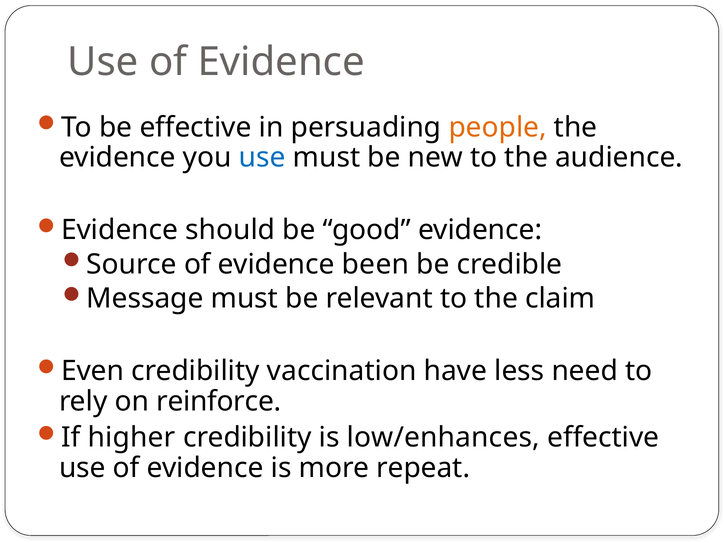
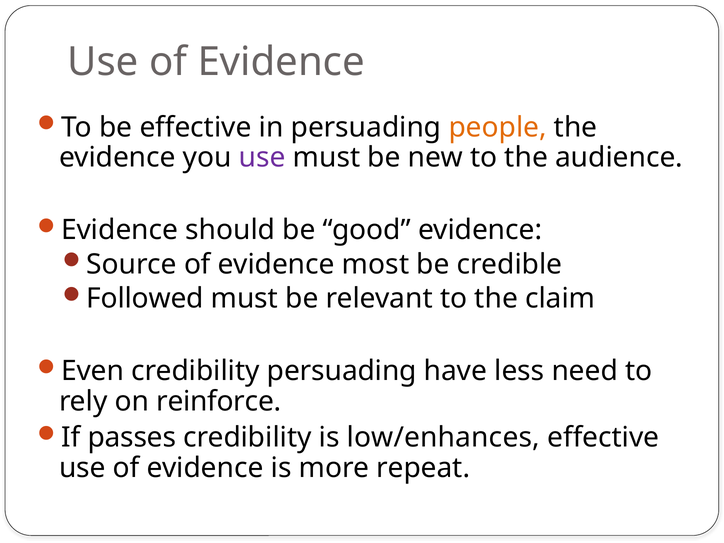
use at (262, 158) colour: blue -> purple
been: been -> most
Message: Message -> Followed
credibility vaccination: vaccination -> persuading
higher: higher -> passes
